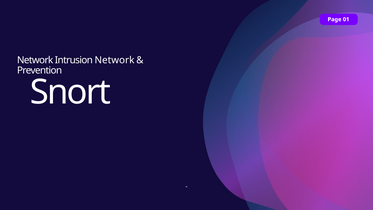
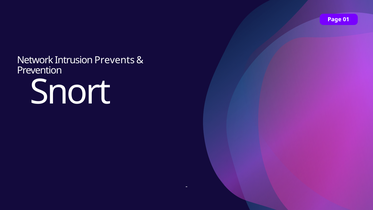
Intrusion Network: Network -> Prevents
